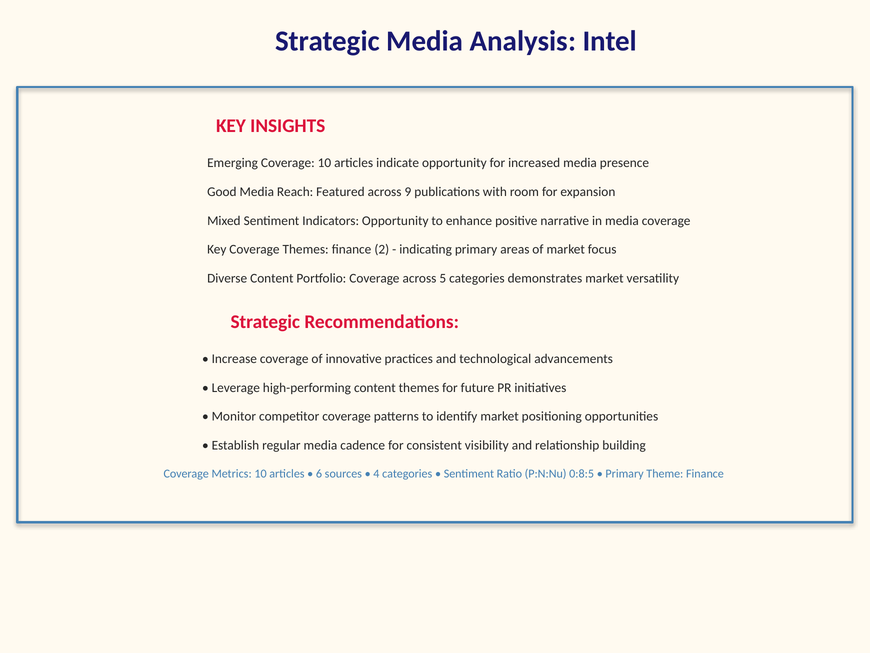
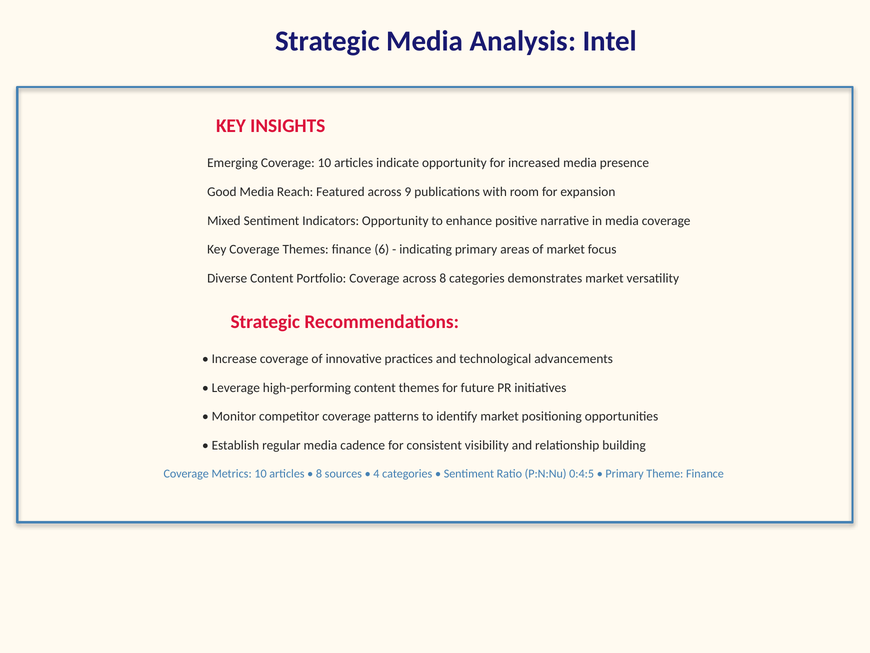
2: 2 -> 6
across 5: 5 -> 8
6 at (319, 473): 6 -> 8
0:8:5: 0:8:5 -> 0:4:5
